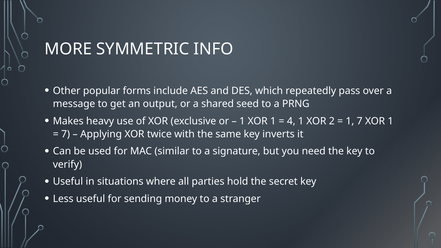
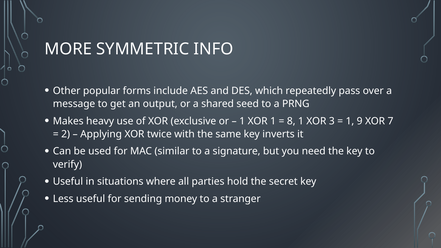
4: 4 -> 8
2: 2 -> 3
1 7: 7 -> 9
1 at (390, 121): 1 -> 7
7 at (66, 134): 7 -> 2
